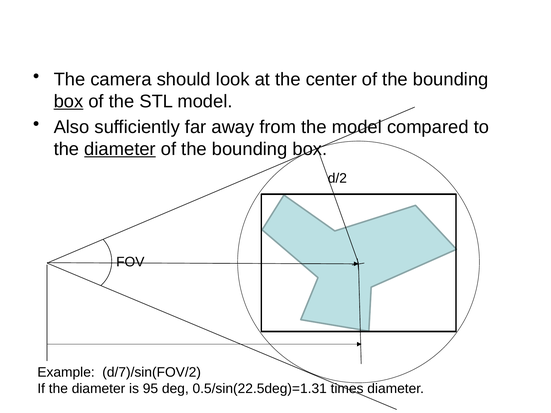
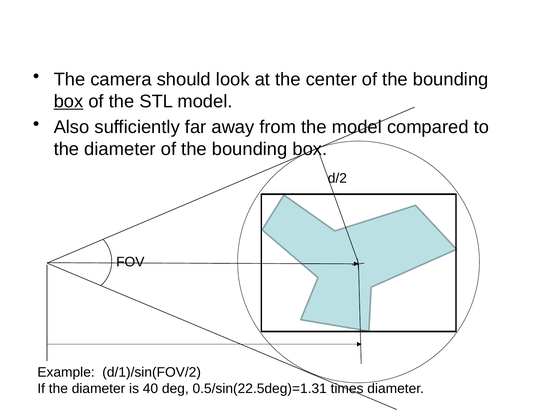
diameter at (120, 149) underline: present -> none
d/7)/sin(FOV/2: d/7)/sin(FOV/2 -> d/1)/sin(FOV/2
95: 95 -> 40
